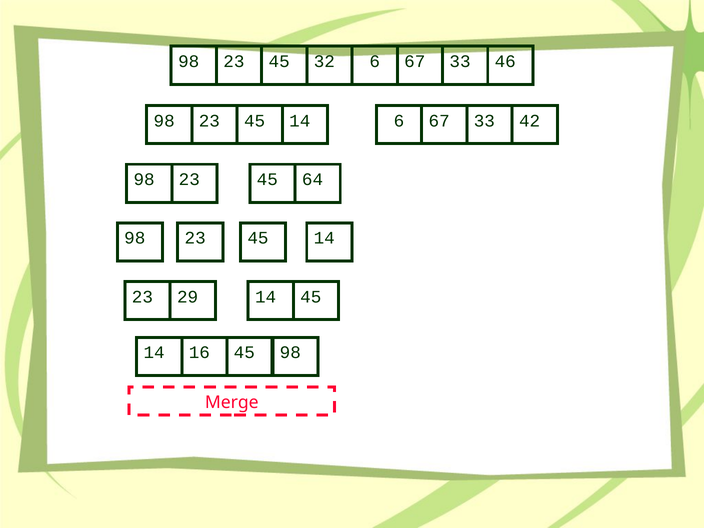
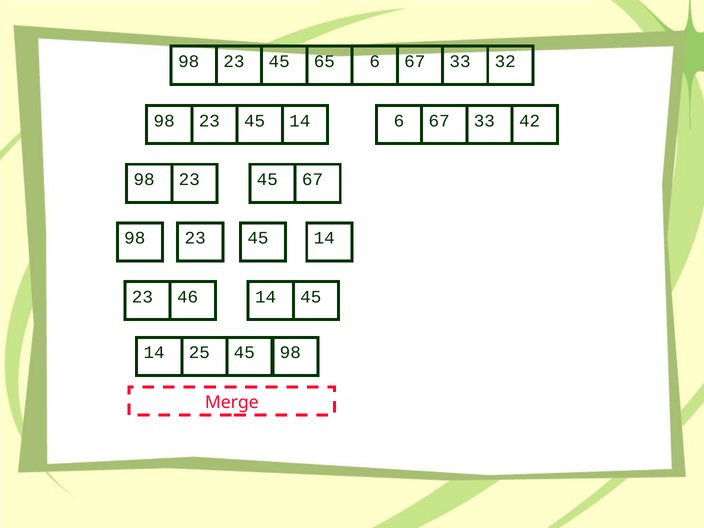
32: 32 -> 65
46: 46 -> 32
23 64: 64 -> 67
29: 29 -> 46
16: 16 -> 25
